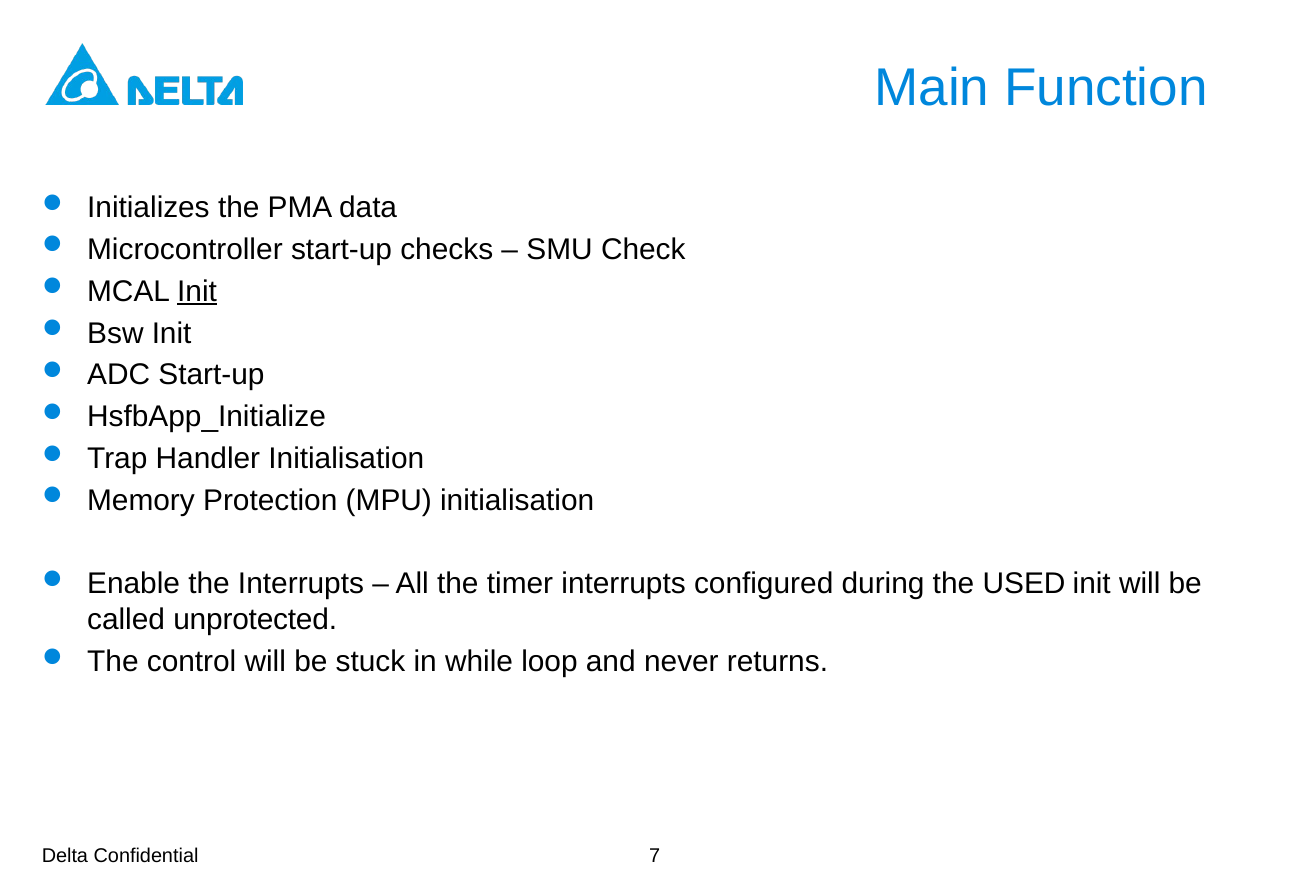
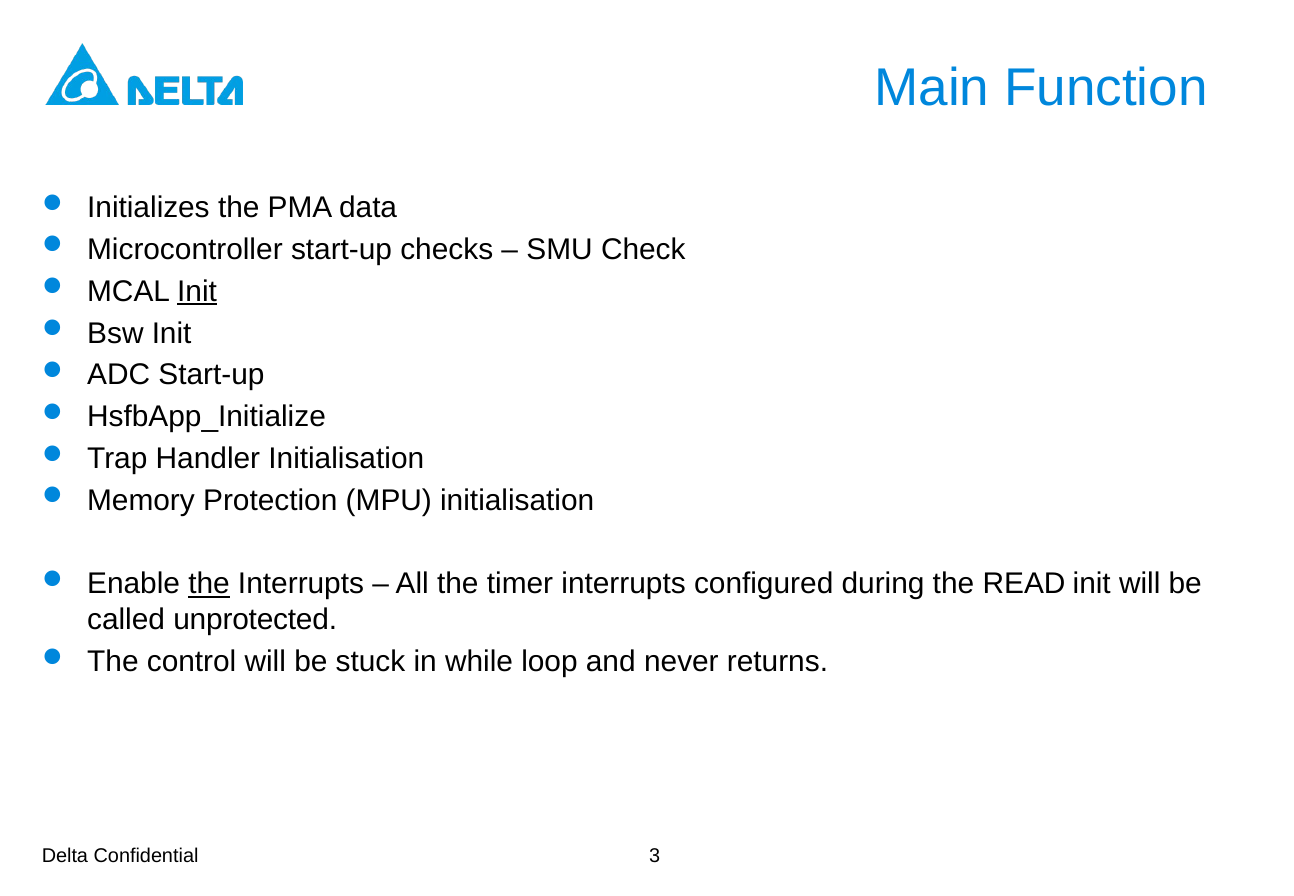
the at (209, 584) underline: none -> present
USED: USED -> READ
7: 7 -> 3
